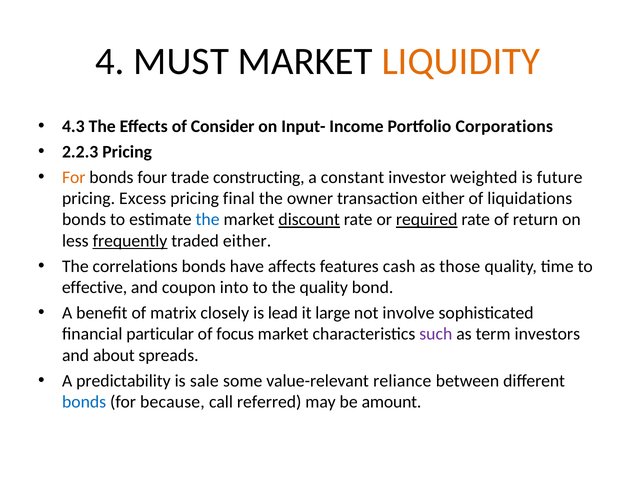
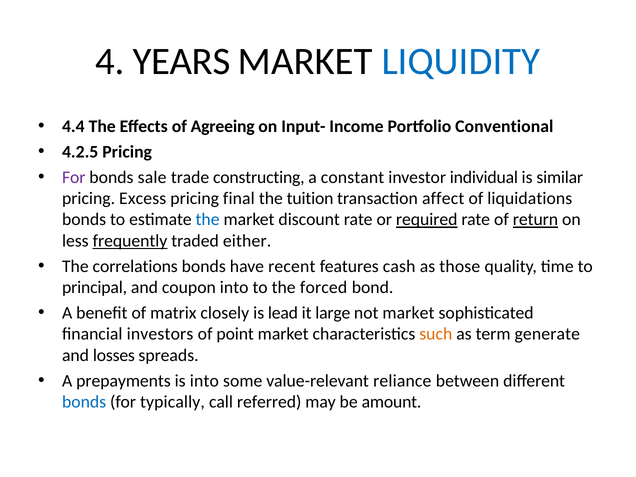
MUST: MUST -> YEARS
LIQUIDITY colour: orange -> blue
4.3: 4.3 -> 4.4
Consider: Consider -> Agreeing
Corporations: Corporations -> Conventional
2.2.3: 2.2.3 -> 4.2.5
For at (74, 177) colour: orange -> purple
four: four -> sale
weighted: weighted -> individual
future: future -> similar
owner: owner -> tuition
transaction either: either -> affect
discount underline: present -> none
return underline: none -> present
affects: affects -> recent
effective: effective -> principal
the quality: quality -> forced
not involve: involve -> market
particular: particular -> investors
focus: focus -> point
such colour: purple -> orange
investors: investors -> generate
about: about -> losses
predictability: predictability -> prepayments
is sale: sale -> into
because: because -> typically
